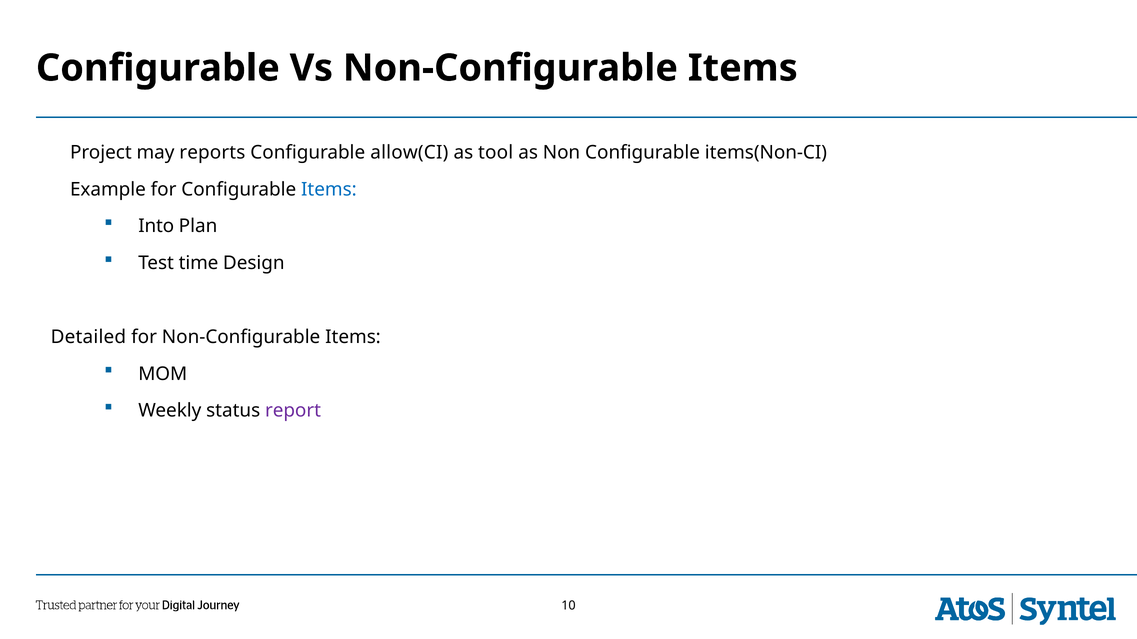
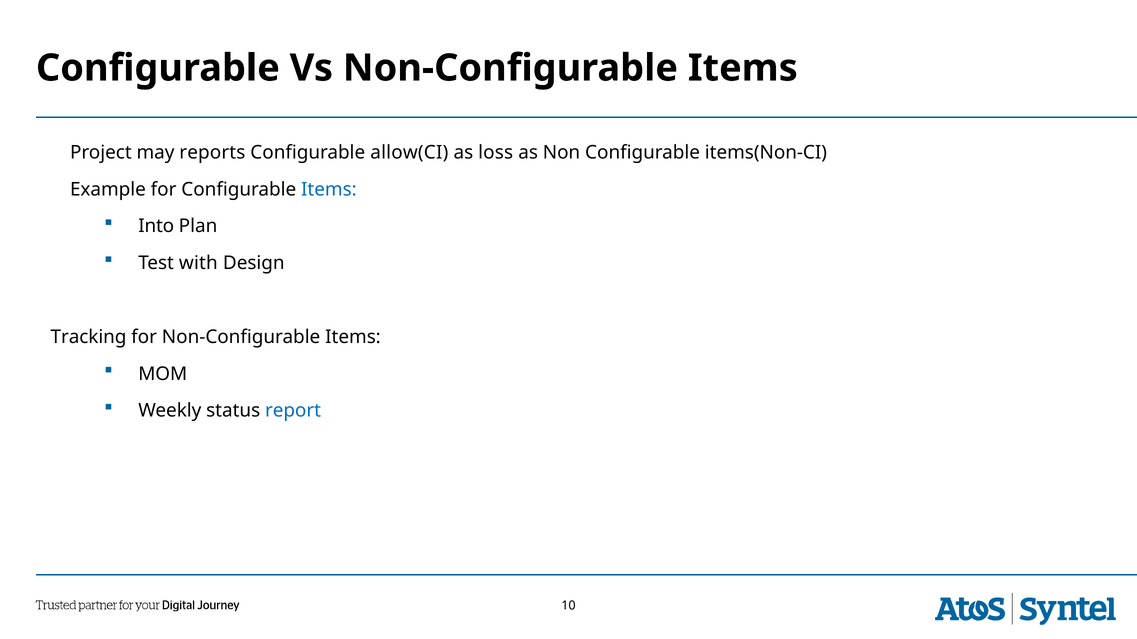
tool: tool -> loss
time: time -> with
Detailed: Detailed -> Tracking
report colour: purple -> blue
